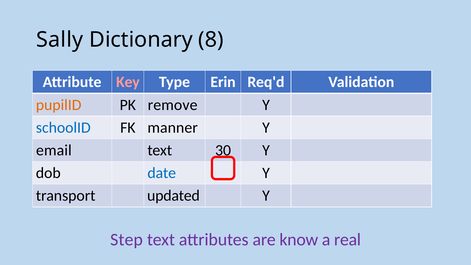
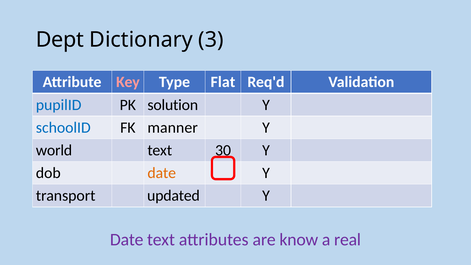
Sally: Sally -> Dept
8: 8 -> 3
Erin: Erin -> Flat
pupilID colour: orange -> blue
remove: remove -> solution
email: email -> world
date at (162, 173) colour: blue -> orange
Step at (127, 240): Step -> Date
